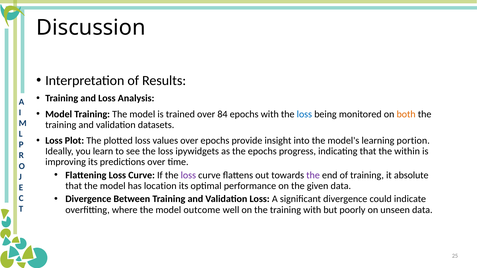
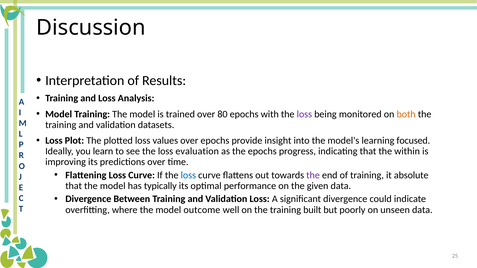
84: 84 -> 80
loss at (304, 114) colour: blue -> purple
portion: portion -> focused
ipywidgets: ipywidgets -> evaluation
loss at (188, 175) colour: purple -> blue
location: location -> typically
training with: with -> built
